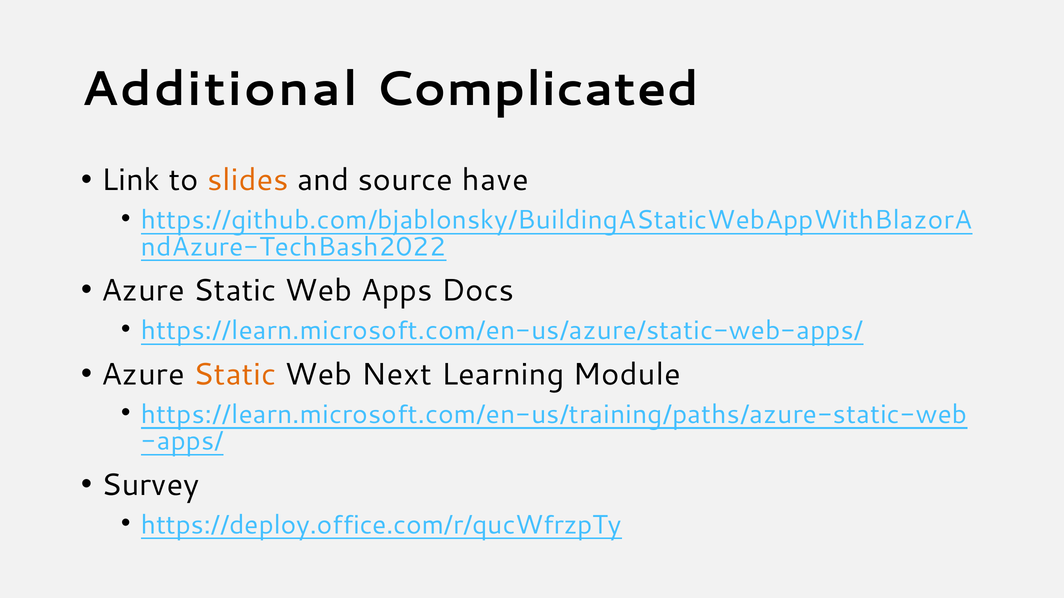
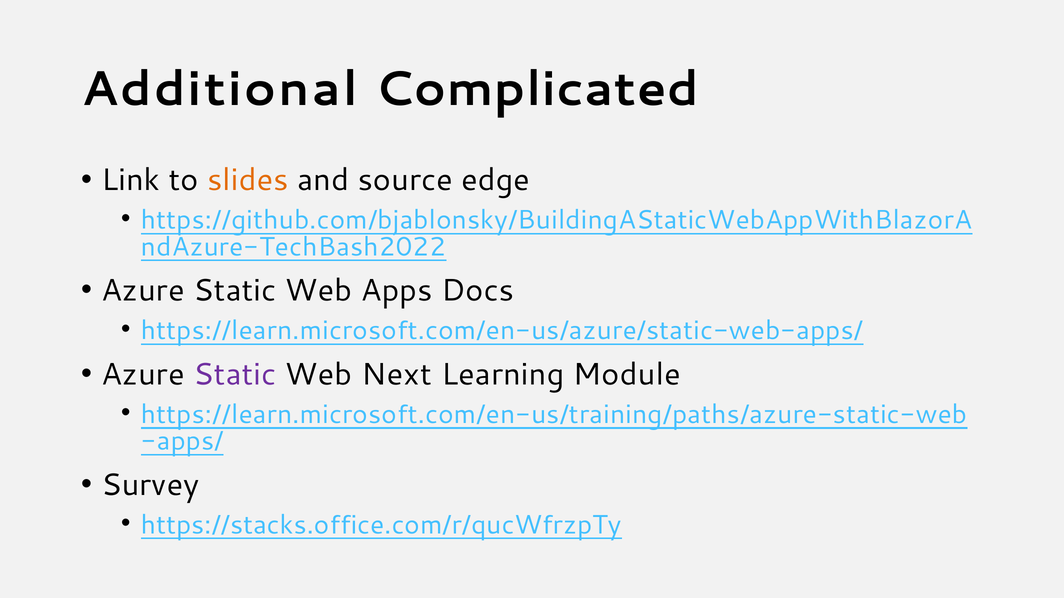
have: have -> edge
Static at (235, 375) colour: orange -> purple
https://deploy.office.com/r/qucWfrzpTy: https://deploy.office.com/r/qucWfrzpTy -> https://stacks.office.com/r/qucWfrzpTy
